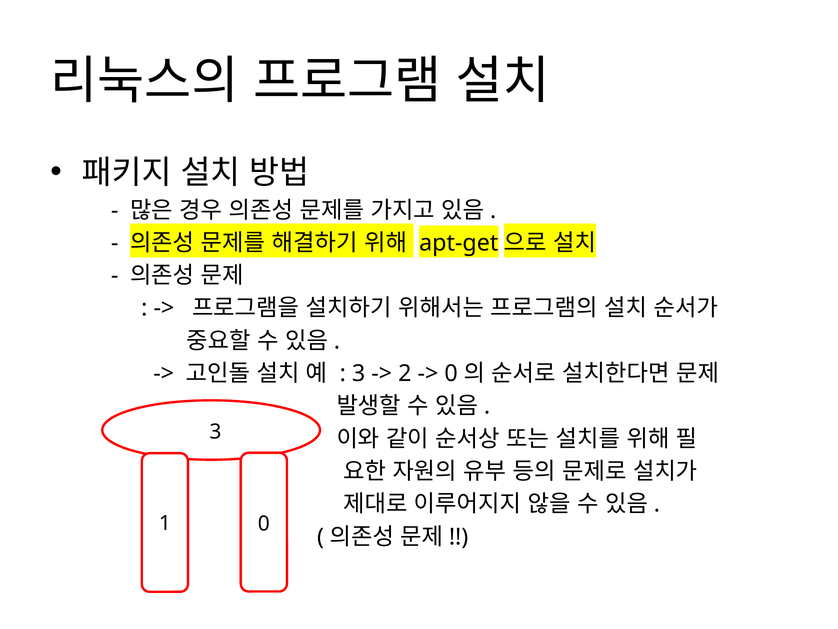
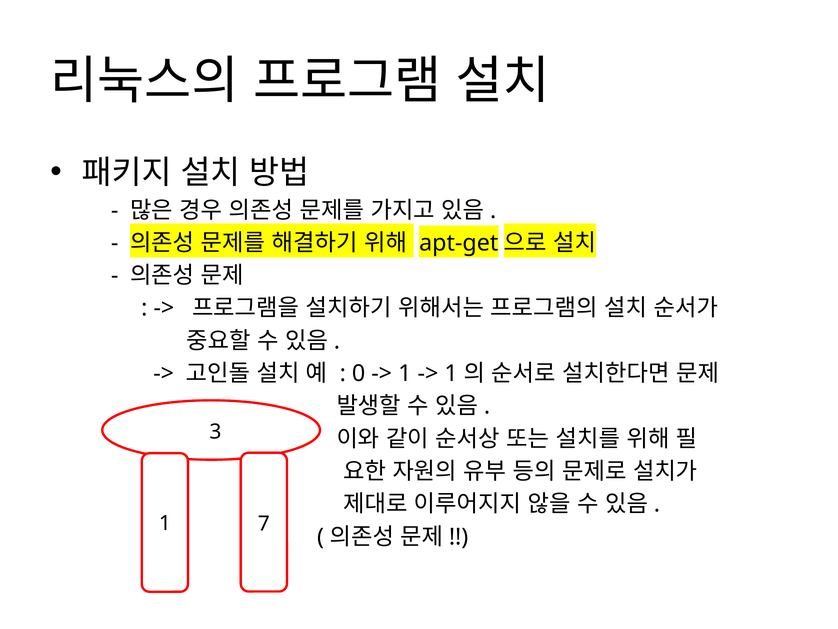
3 at (359, 373): 3 -> 0
2 at (405, 373): 2 -> 1
0 at (451, 373): 0 -> 1
1 0: 0 -> 7
